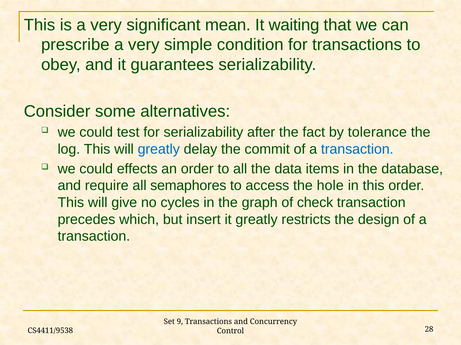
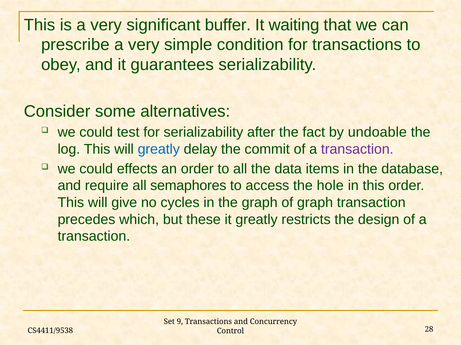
mean: mean -> buffer
tolerance: tolerance -> undoable
transaction at (357, 149) colour: blue -> purple
of check: check -> graph
insert: insert -> these
